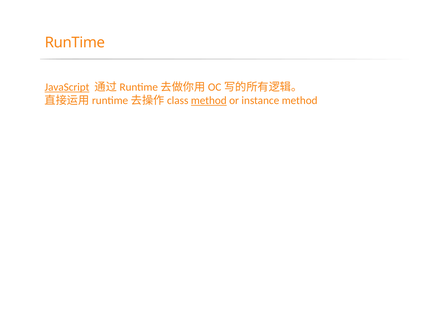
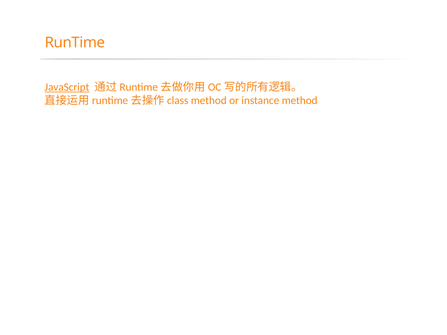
method at (209, 101) underline: present -> none
